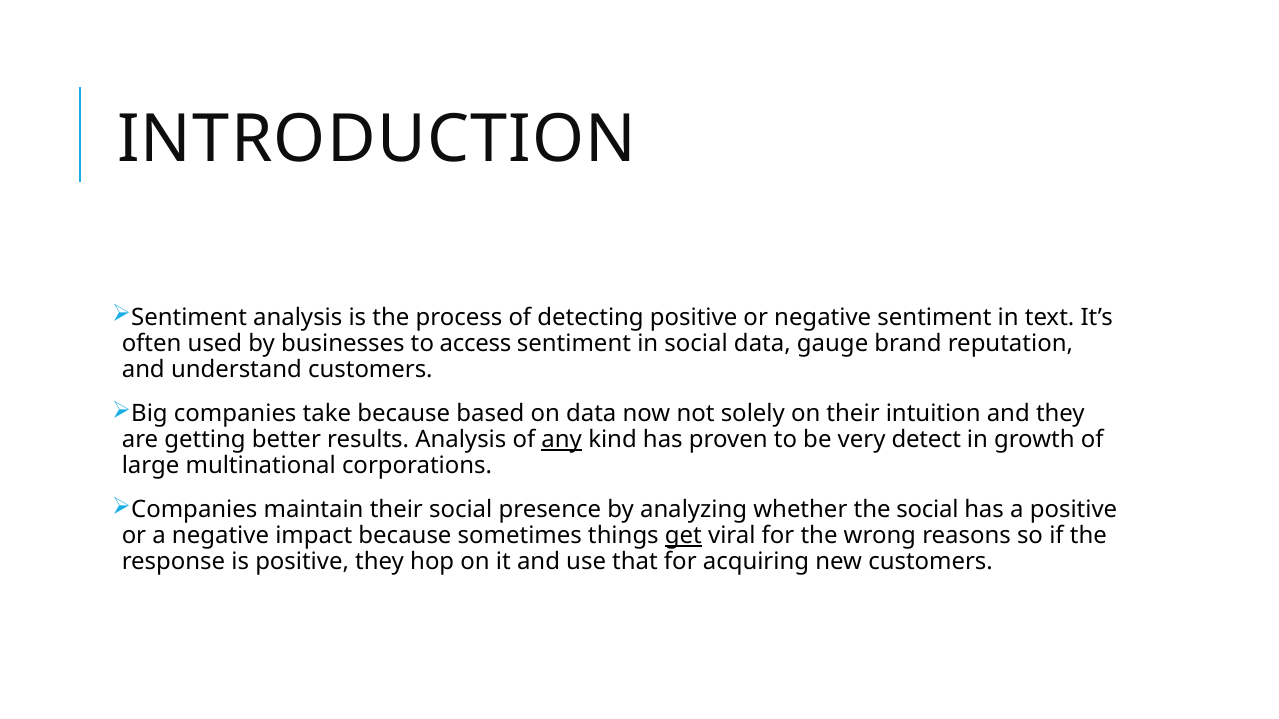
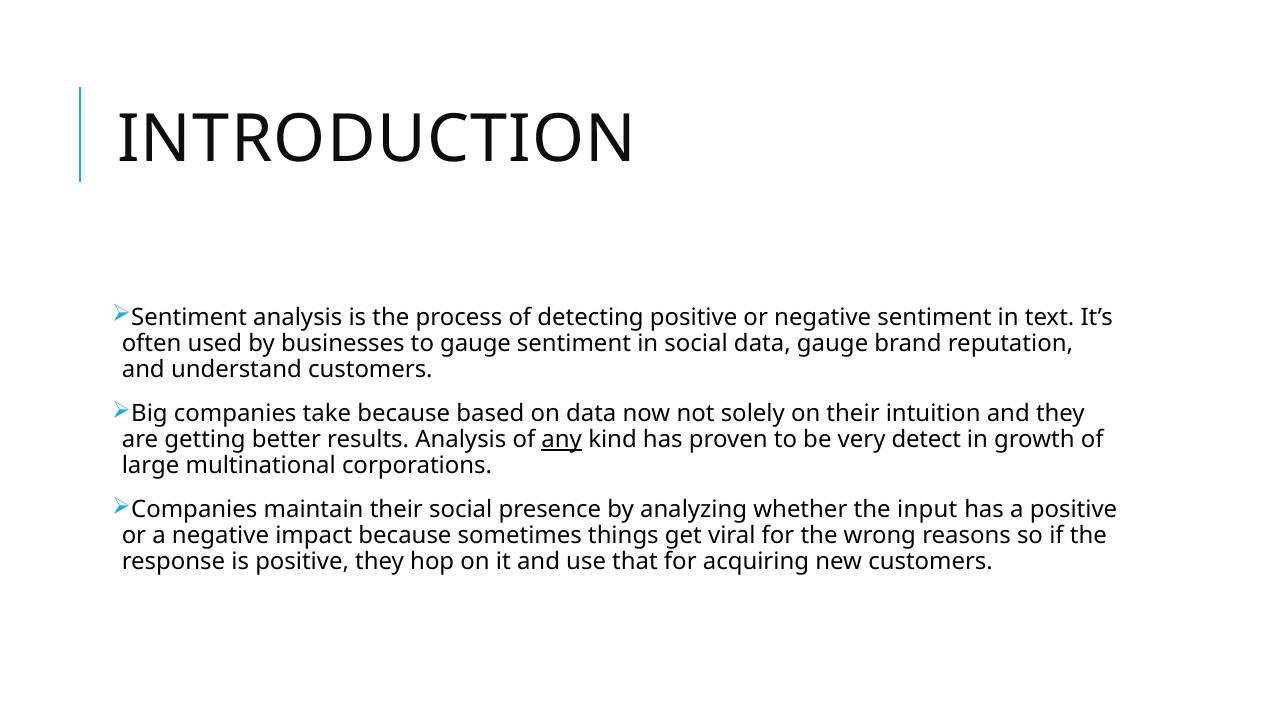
to access: access -> gauge
the social: social -> input
get underline: present -> none
